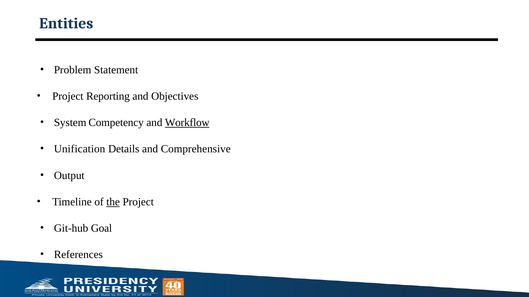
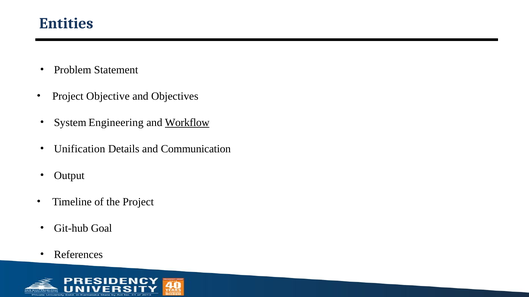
Reporting: Reporting -> Objective
Competency: Competency -> Engineering
Comprehensive: Comprehensive -> Communication
the underline: present -> none
